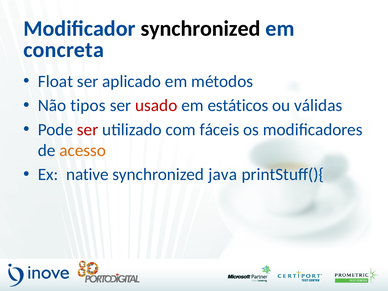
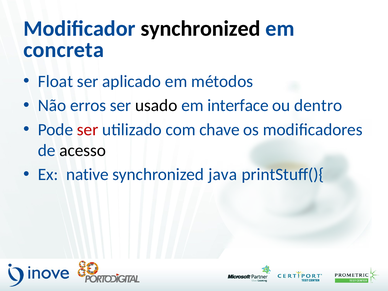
tipos: tipos -> erros
usado colour: red -> black
estáticos: estáticos -> interface
válidas: válidas -> dentro
fáceis: fáceis -> chave
acesso colour: orange -> black
